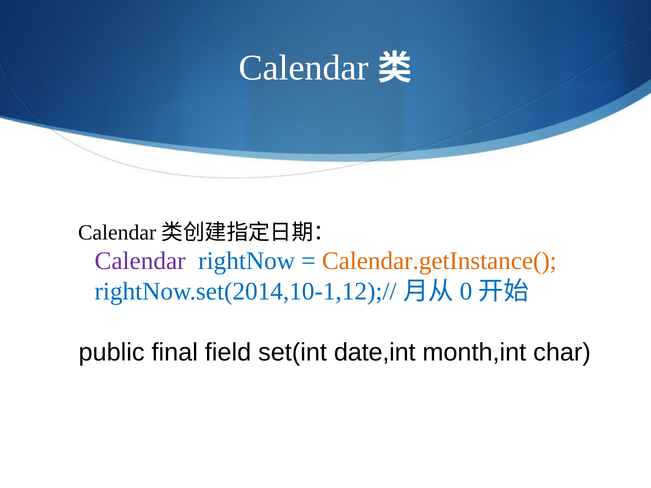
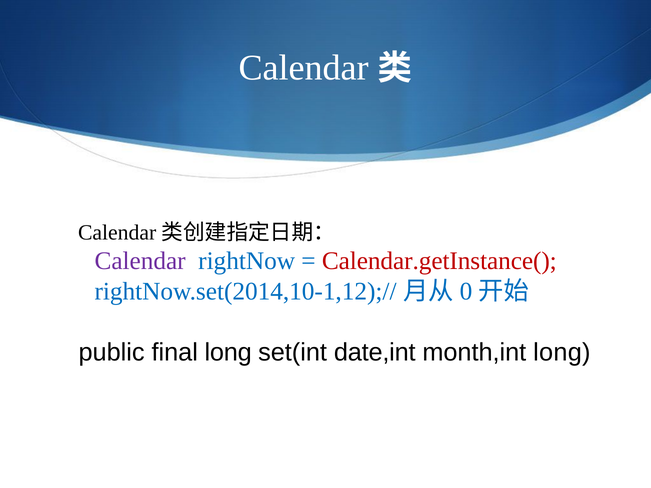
Calendar.getInstance( colour: orange -> red
final field: field -> long
month,int char: char -> long
